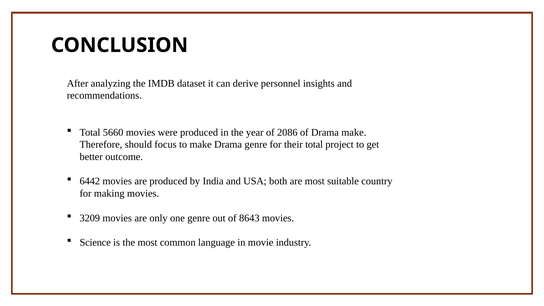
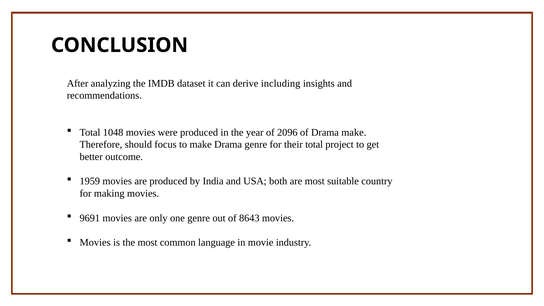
personnel: personnel -> including
5660: 5660 -> 1048
2086: 2086 -> 2096
6442: 6442 -> 1959
3209: 3209 -> 9691
Science at (95, 242): Science -> Movies
